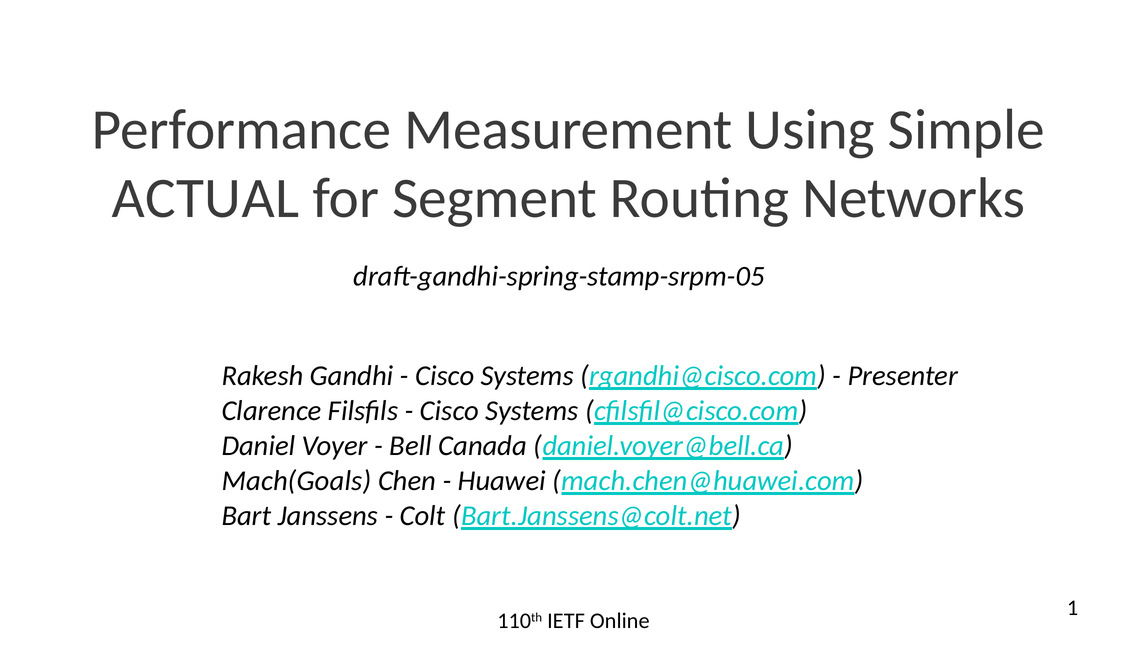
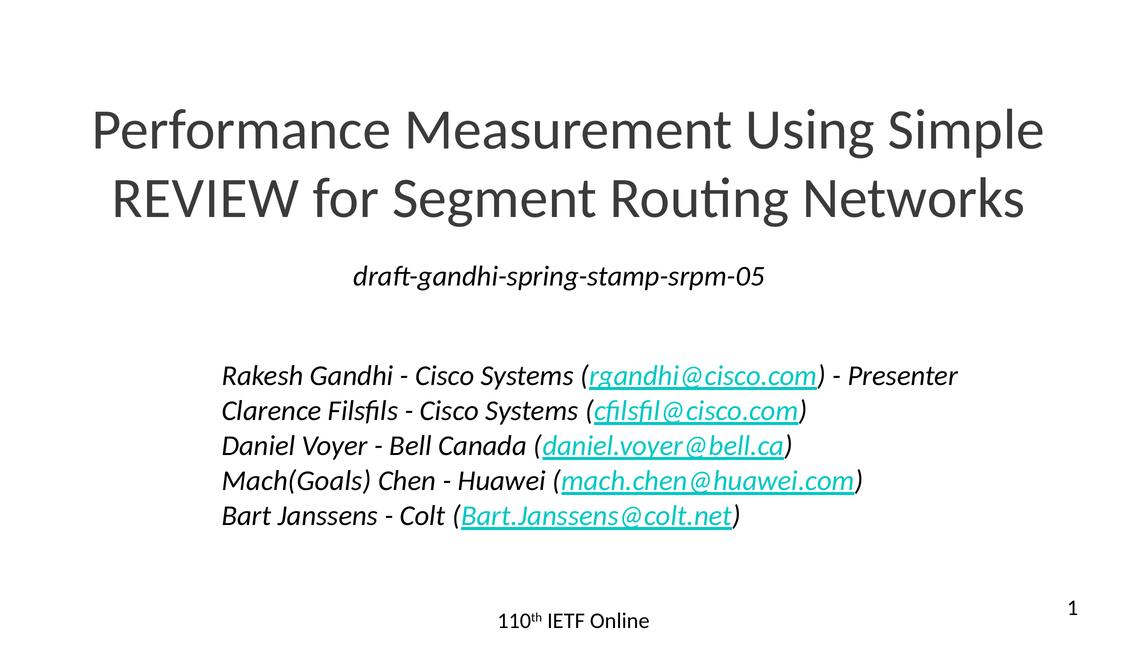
ACTUAL: ACTUAL -> REVIEW
